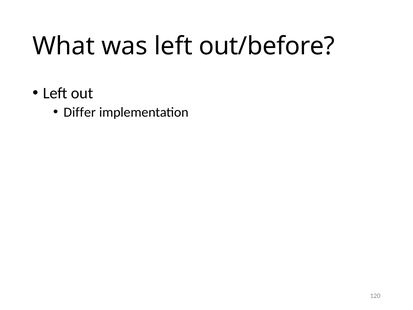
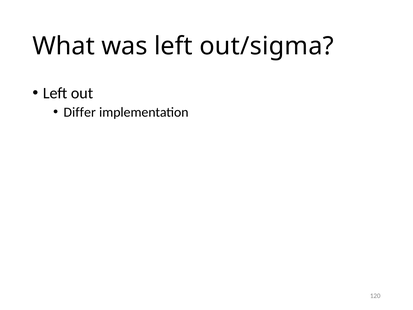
out/before: out/before -> out/sigma
